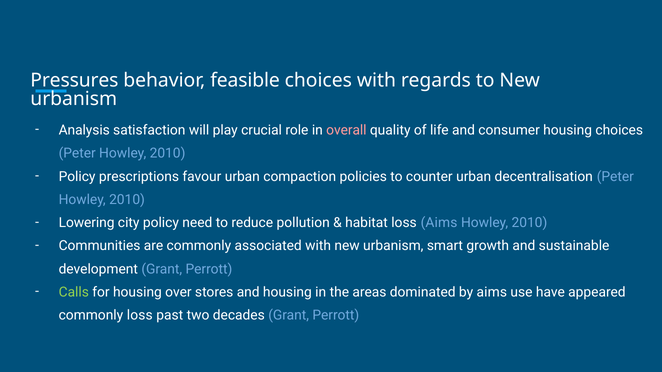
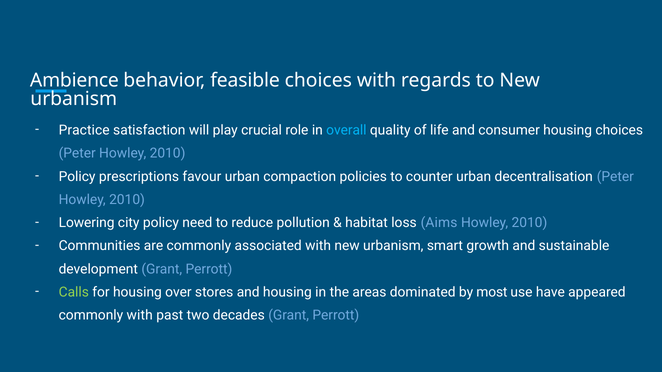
Pressures: Pressures -> Ambience
Analysis: Analysis -> Practice
overall colour: pink -> light blue
by aims: aims -> most
commonly loss: loss -> with
